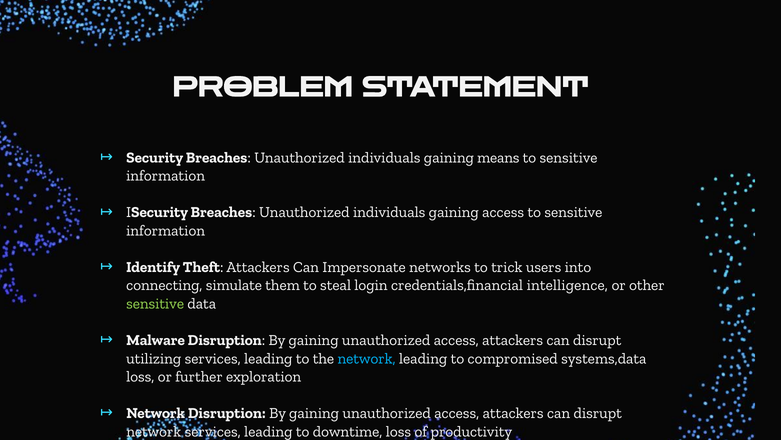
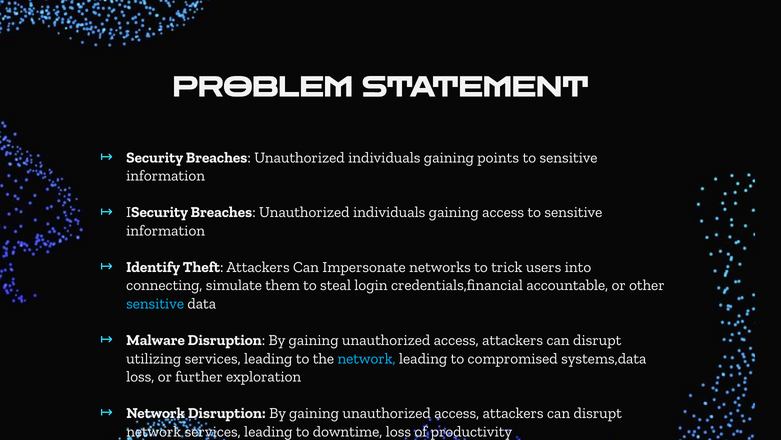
means: means -> points
intelligence: intelligence -> accountable
sensitive at (155, 303) colour: light green -> light blue
